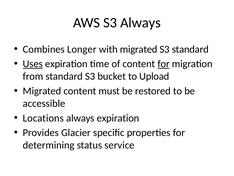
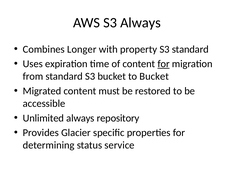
with migrated: migrated -> property
Uses underline: present -> none
to Upload: Upload -> Bucket
Locations: Locations -> Unlimited
always expiration: expiration -> repository
